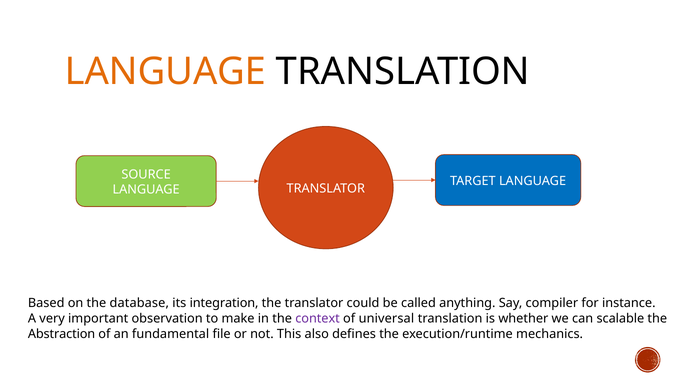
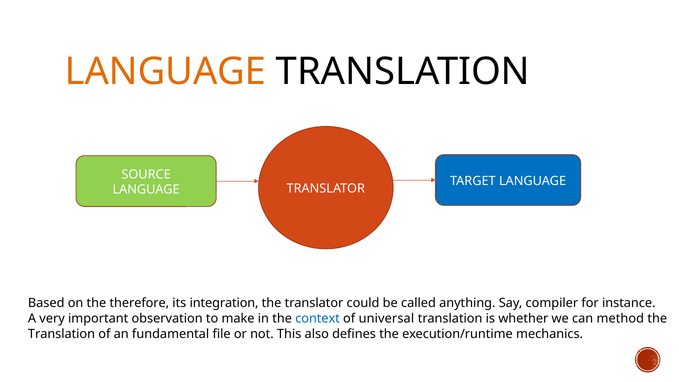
database: database -> therefore
context colour: purple -> blue
scalable: scalable -> method
Abstraction at (62, 334): Abstraction -> Translation
